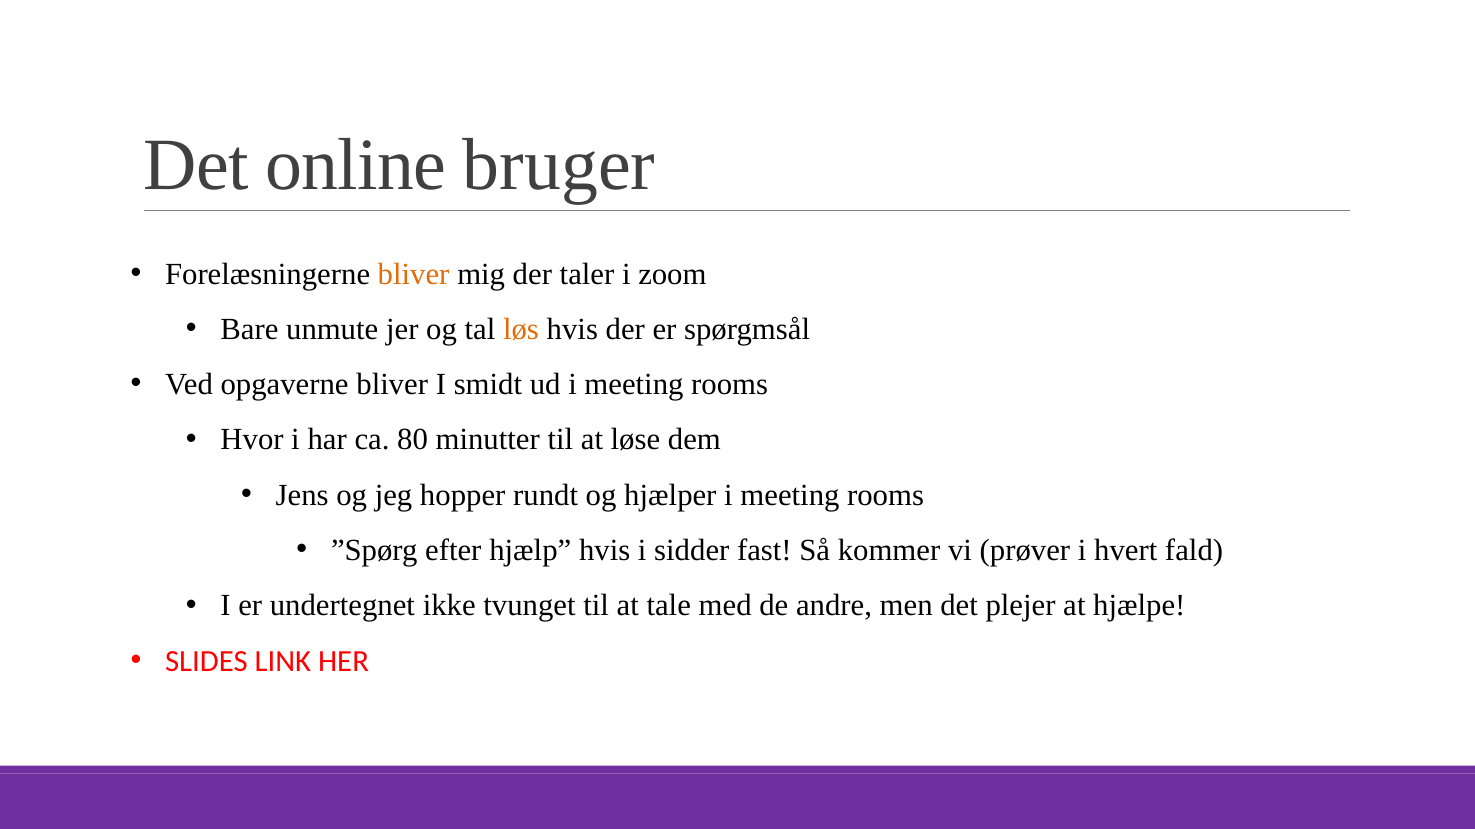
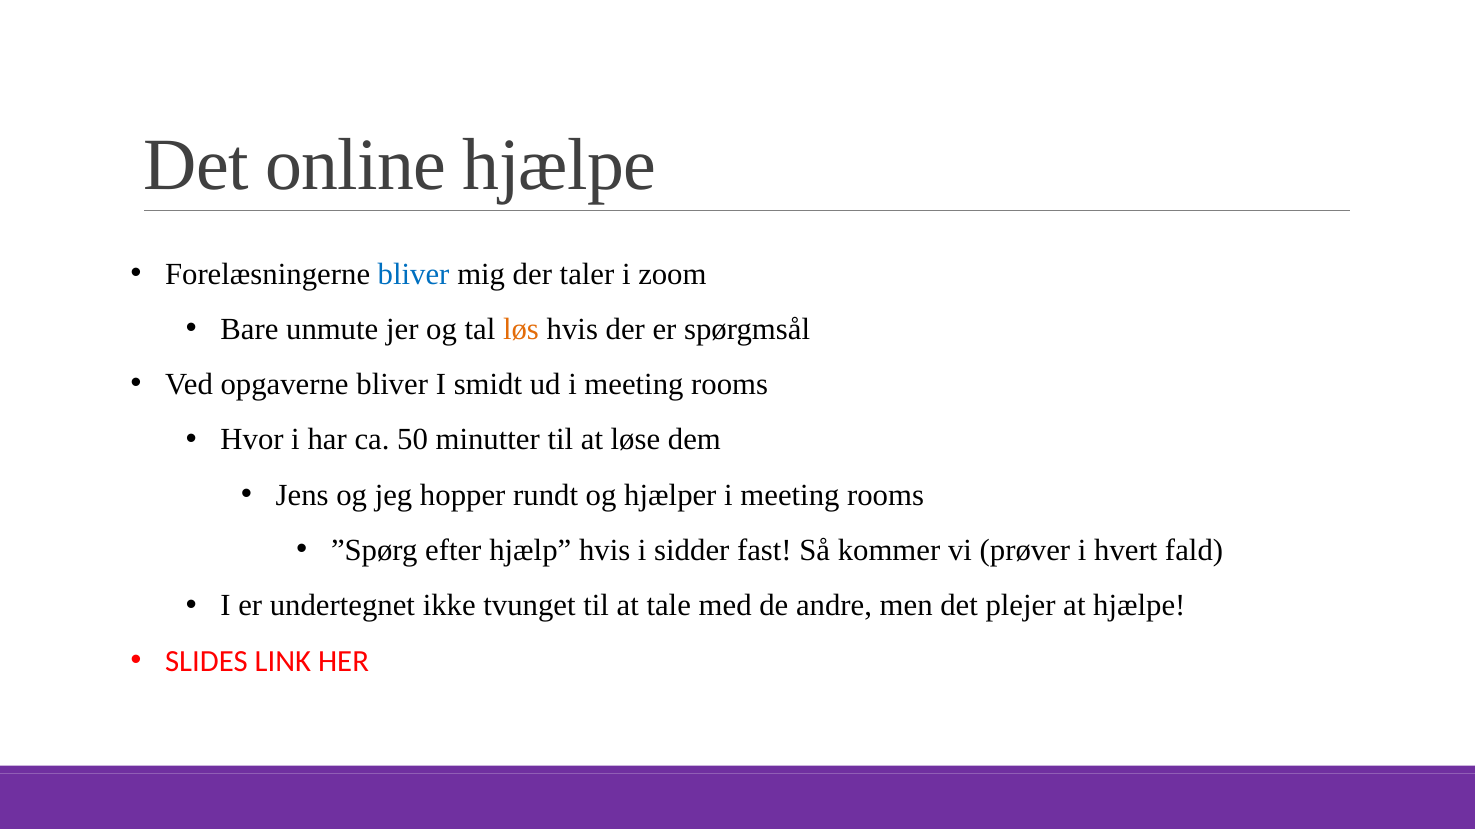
online bruger: bruger -> hjælpe
bliver at (414, 274) colour: orange -> blue
80: 80 -> 50
